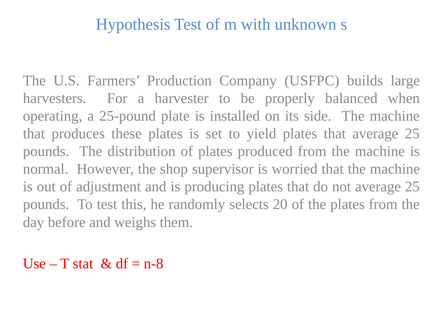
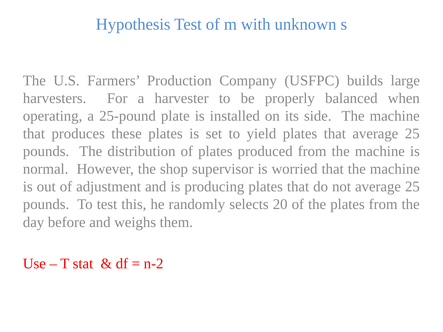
n-8: n-8 -> n-2
